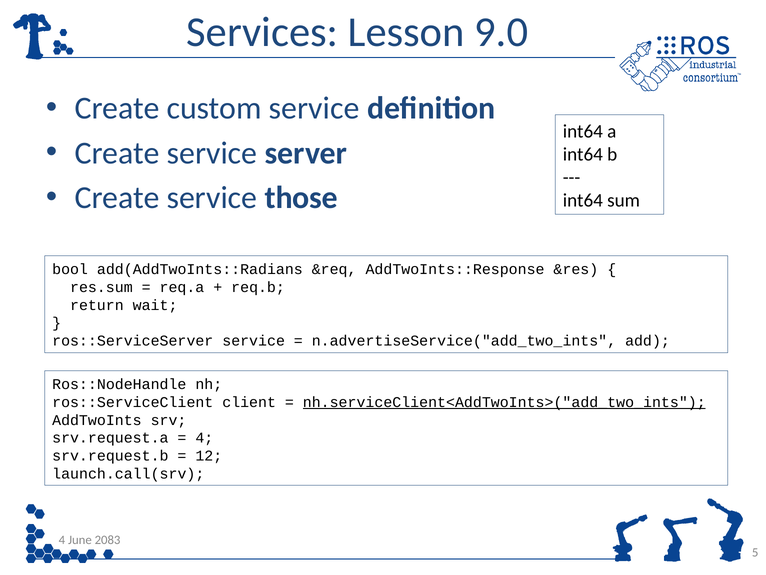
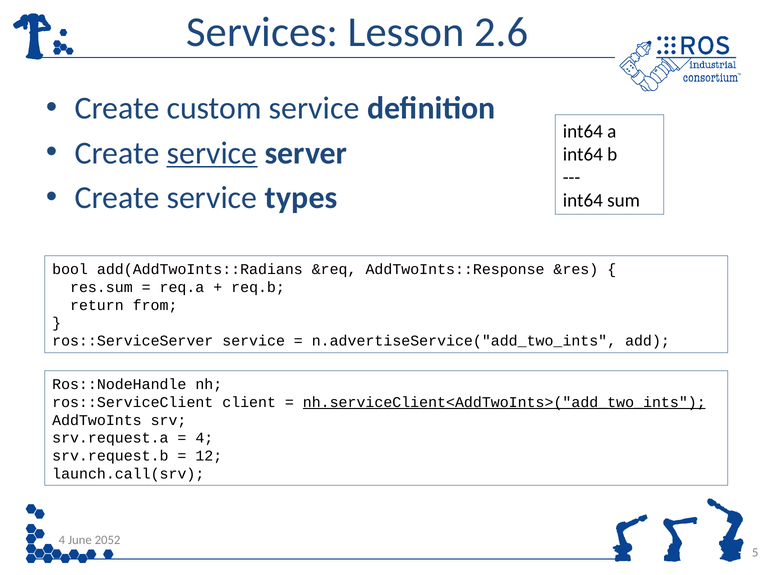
9.0: 9.0 -> 2.6
service at (212, 153) underline: none -> present
those: those -> types
wait: wait -> from
2083: 2083 -> 2052
